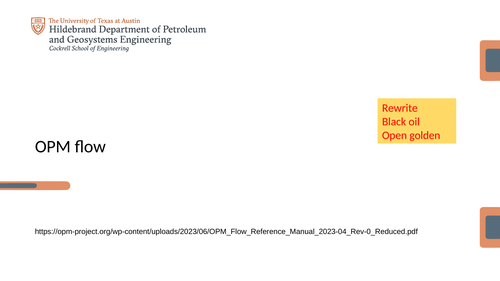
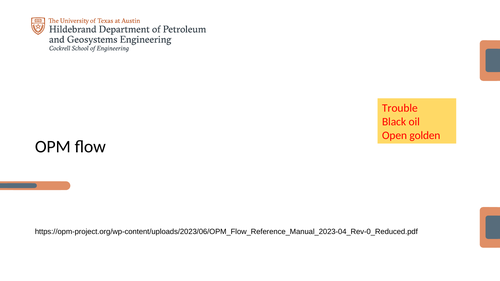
Rewrite: Rewrite -> Trouble
